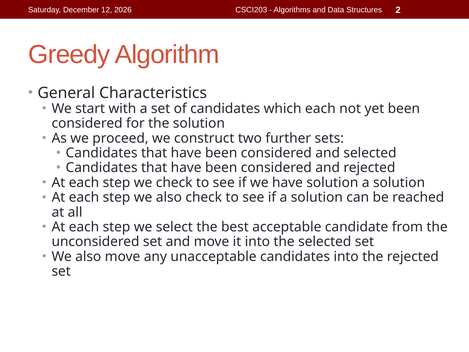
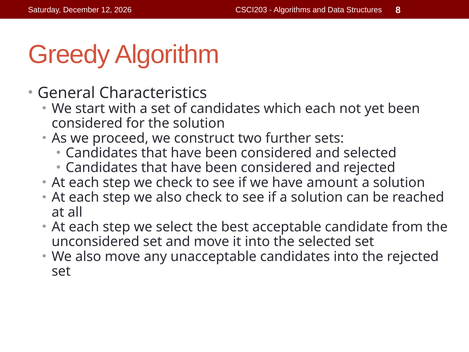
2: 2 -> 8
have solution: solution -> amount
